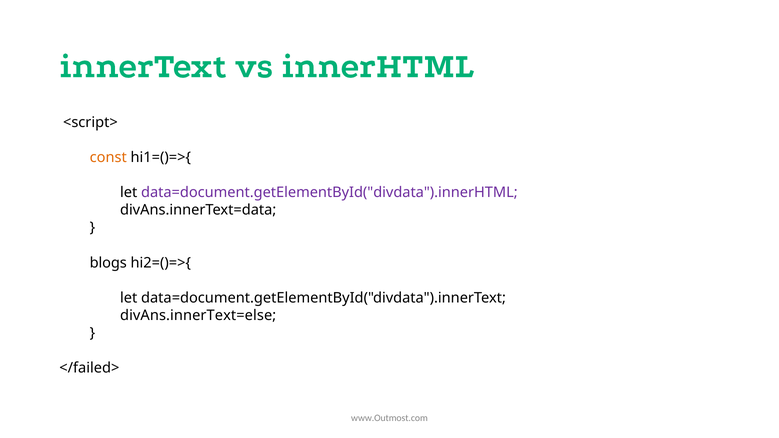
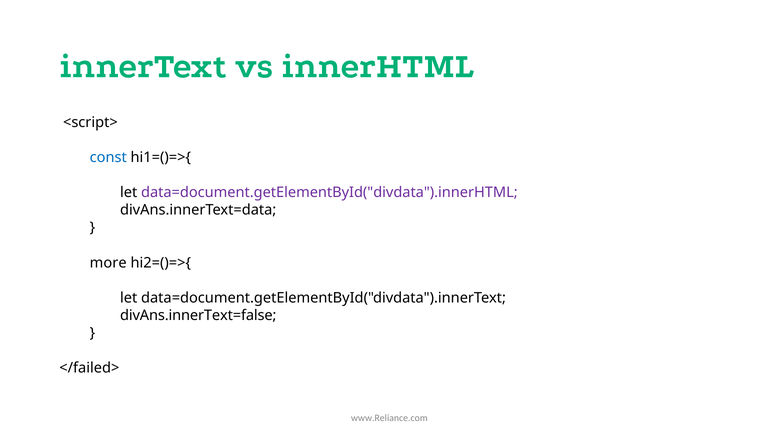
const colour: orange -> blue
blogs: blogs -> more
divAns.innerText=else: divAns.innerText=else -> divAns.innerText=false
www.Outmost.com: www.Outmost.com -> www.Reliance.com
